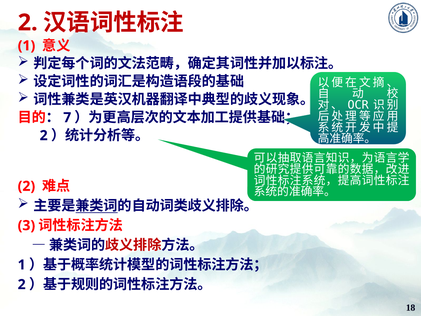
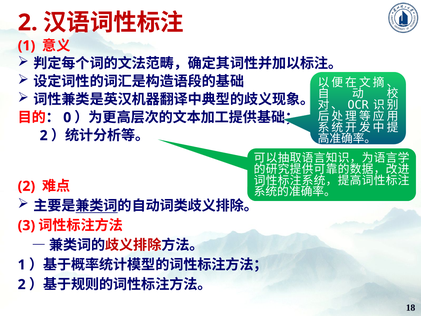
7: 7 -> 0
